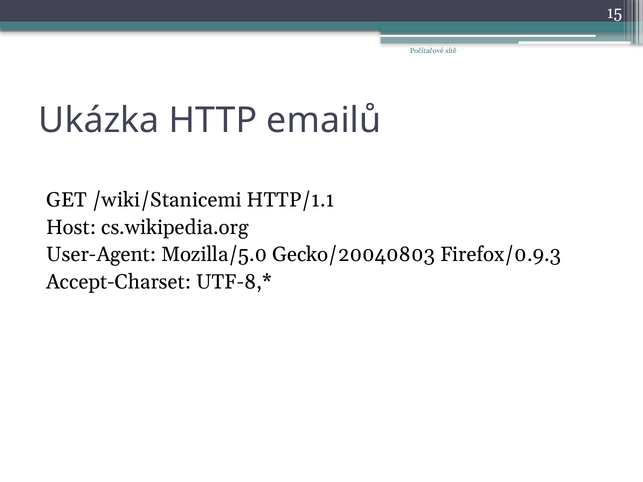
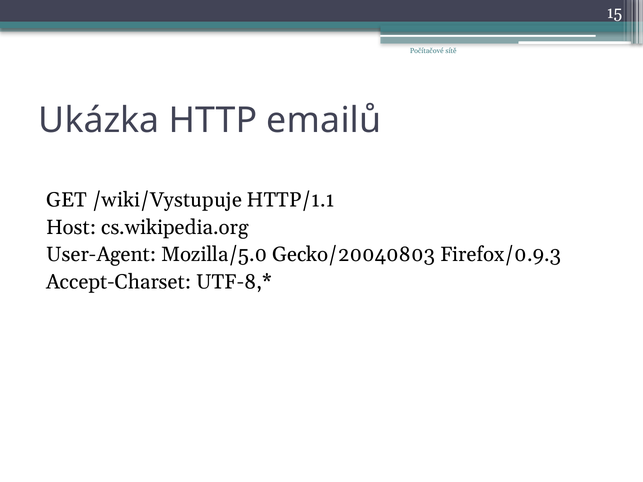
/wiki/Stanicemi: /wiki/Stanicemi -> /wiki/Vystupuje
